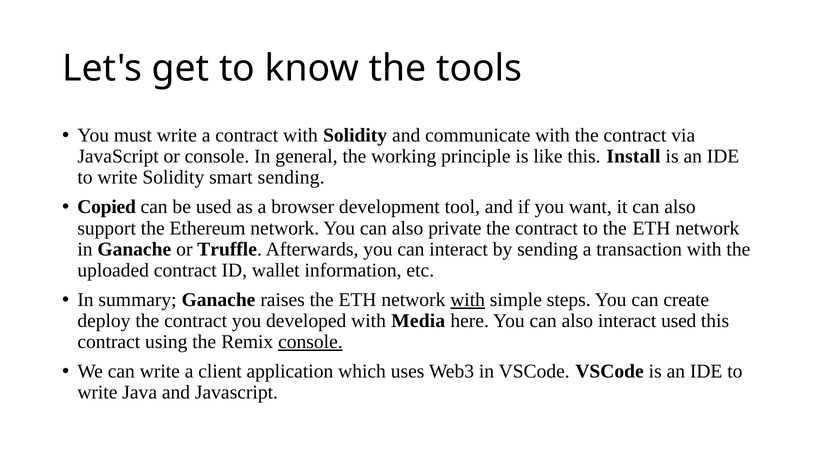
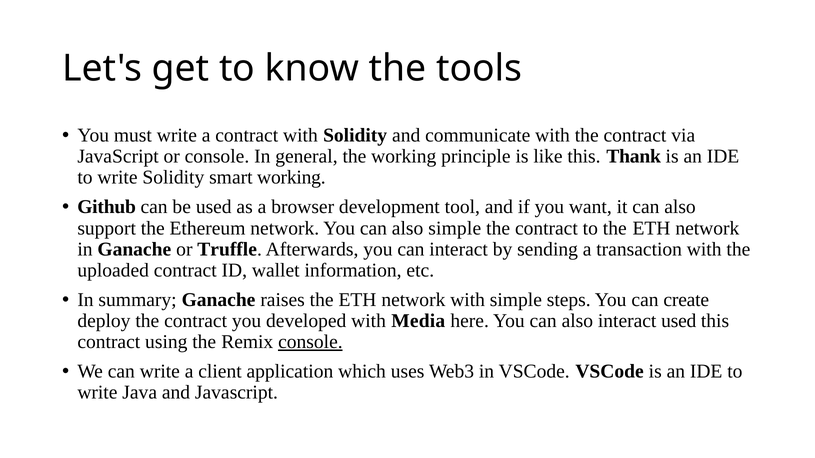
Install: Install -> Thank
smart sending: sending -> working
Copied: Copied -> Github
also private: private -> simple
with at (468, 300) underline: present -> none
